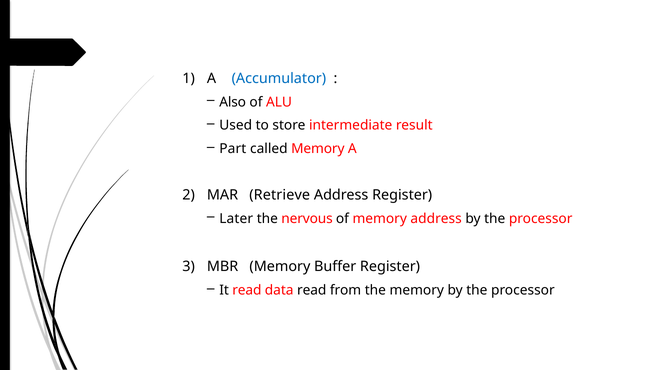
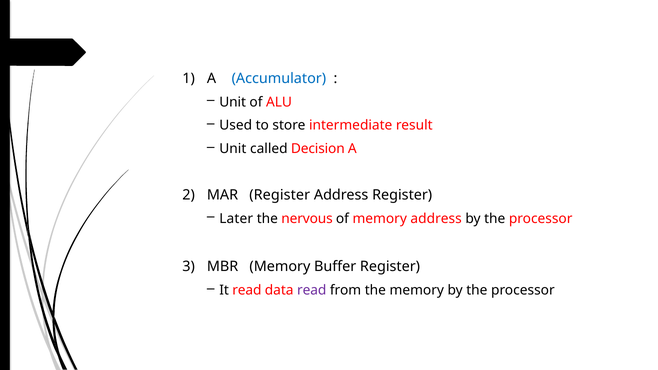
Also at (233, 102): Also -> Unit
Part at (233, 149): Part -> Unit
called Memory: Memory -> Decision
MAR Retrieve: Retrieve -> Register
read at (312, 290) colour: black -> purple
